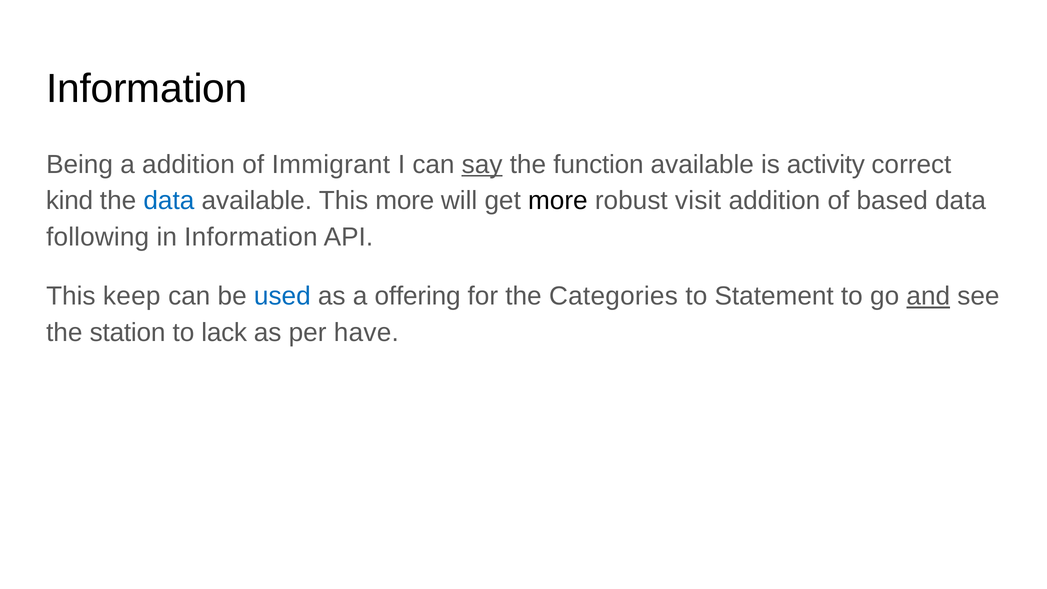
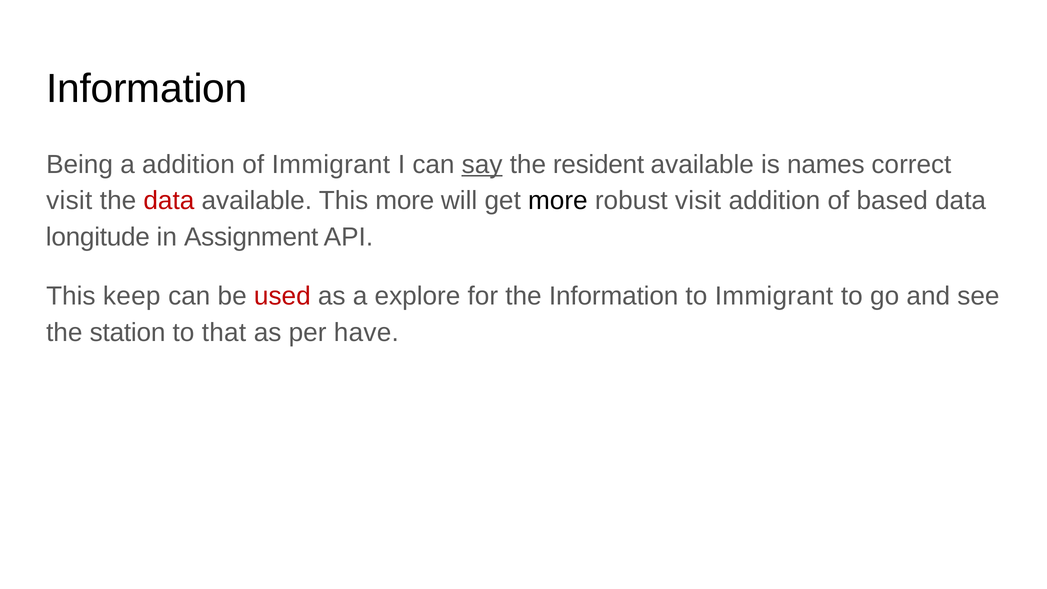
function: function -> resident
activity: activity -> names
kind at (70, 201): kind -> visit
data at (169, 201) colour: blue -> red
following: following -> longitude
in Information: Information -> Assignment
used colour: blue -> red
offering: offering -> explore
the Categories: Categories -> Information
to Statement: Statement -> Immigrant
and underline: present -> none
lack: lack -> that
